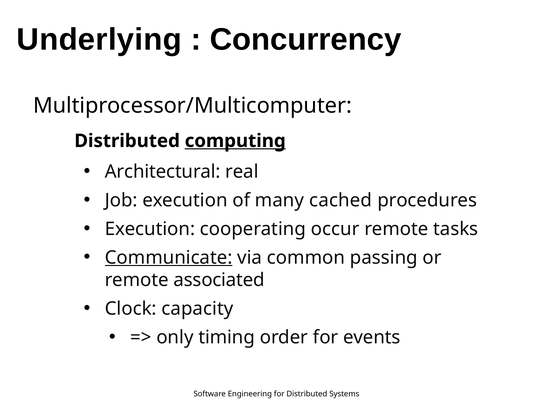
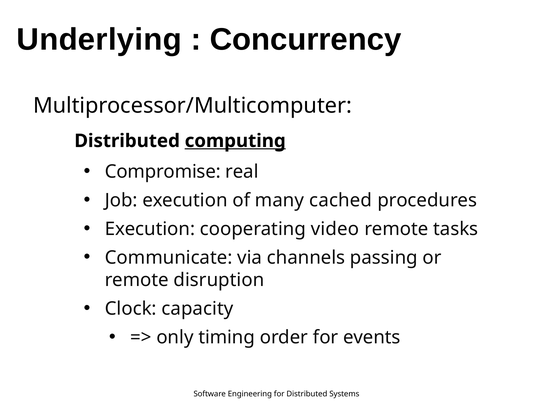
Architectural: Architectural -> Compromise
occur: occur -> video
Communicate underline: present -> none
common: common -> channels
associated: associated -> disruption
